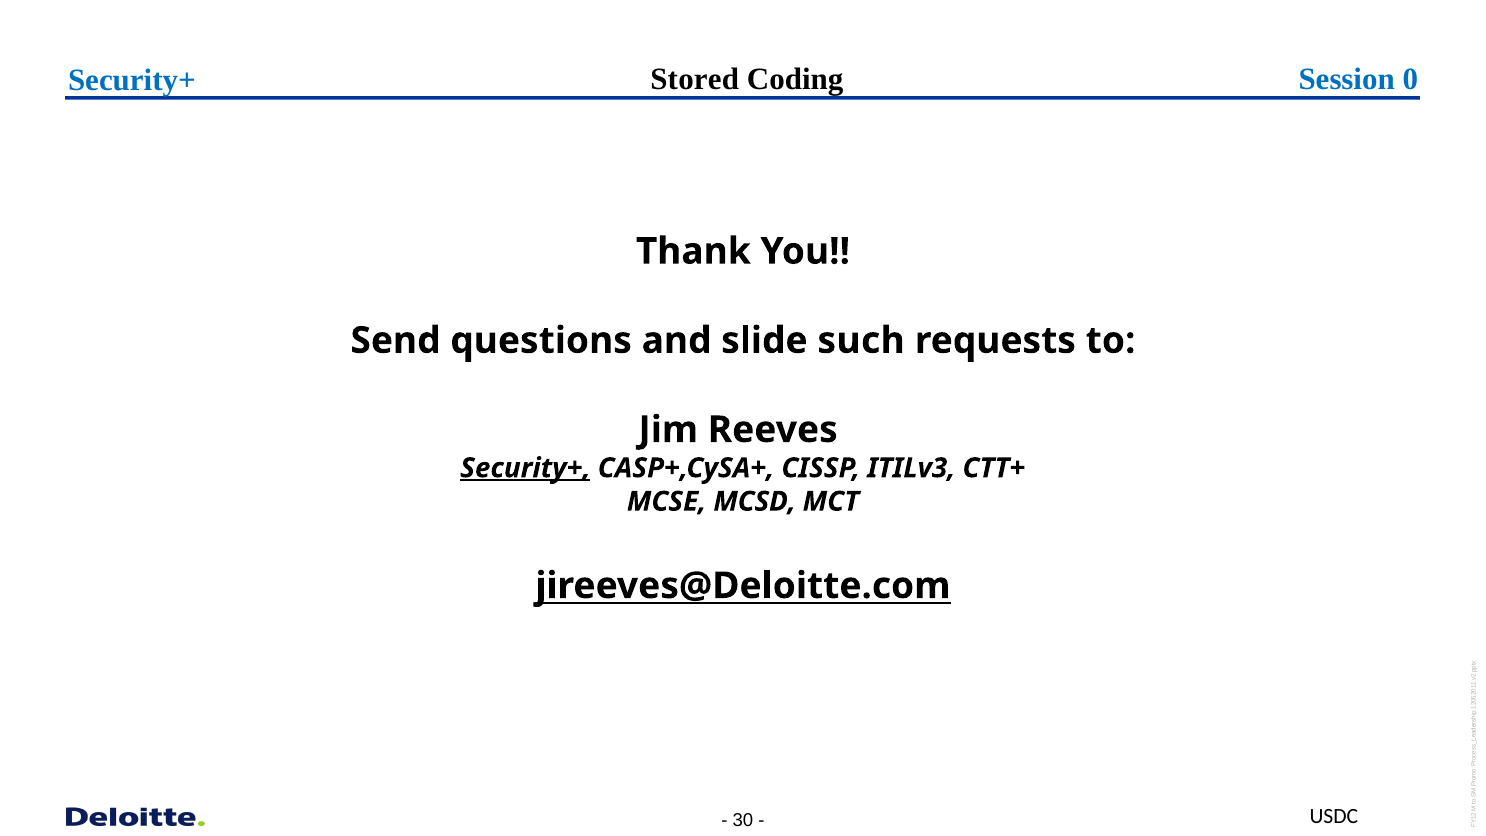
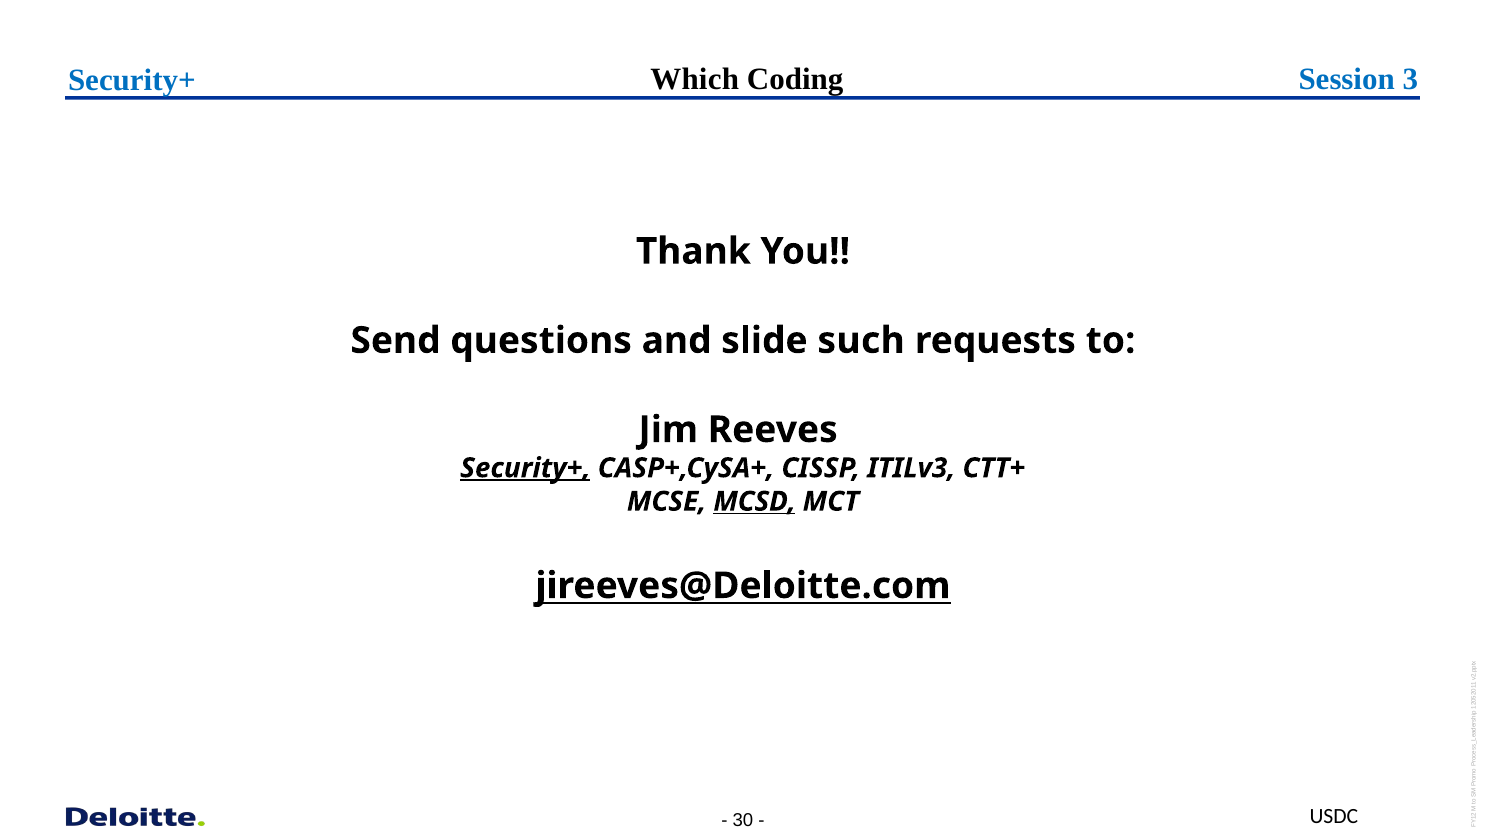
Stored: Stored -> Which
Session 0: 0 -> 3
MCSD underline: none -> present
